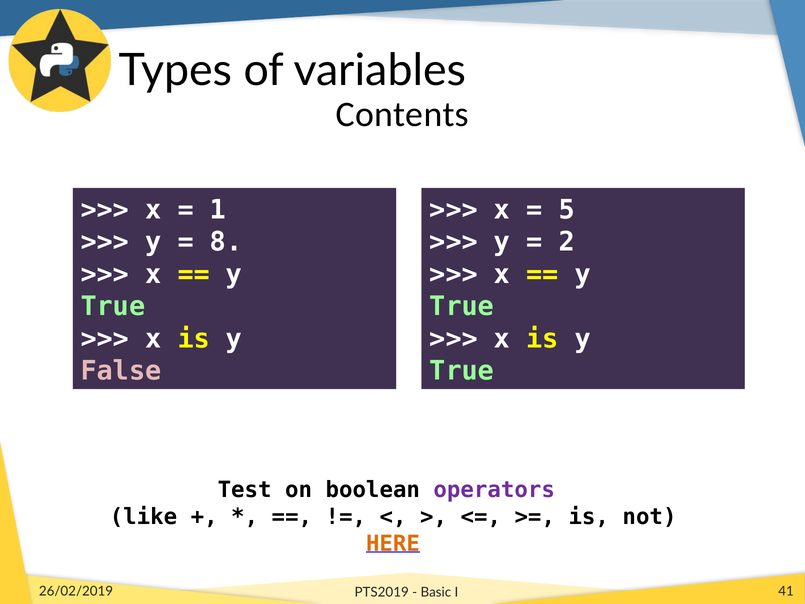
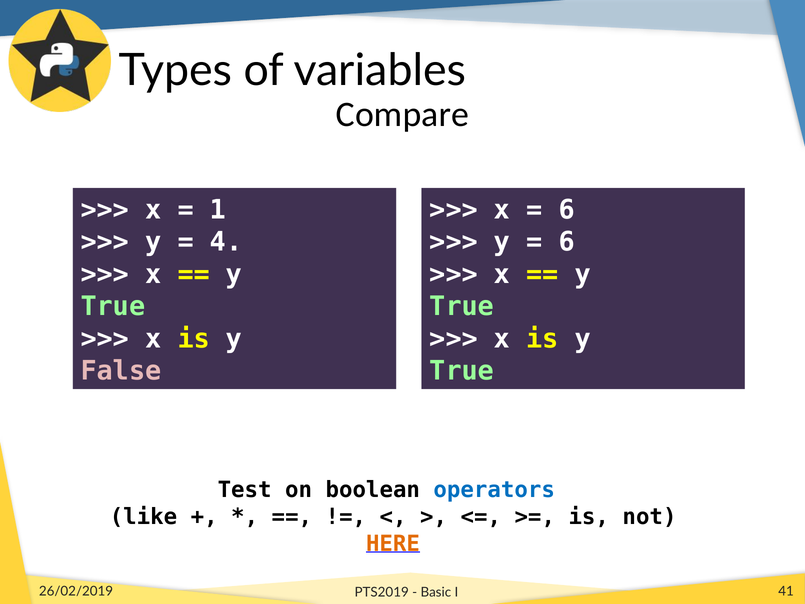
Contents: Contents -> Compare
5 at (567, 210): 5 -> 6
8: 8 -> 4
2 at (567, 242): 2 -> 6
operators colour: purple -> blue
